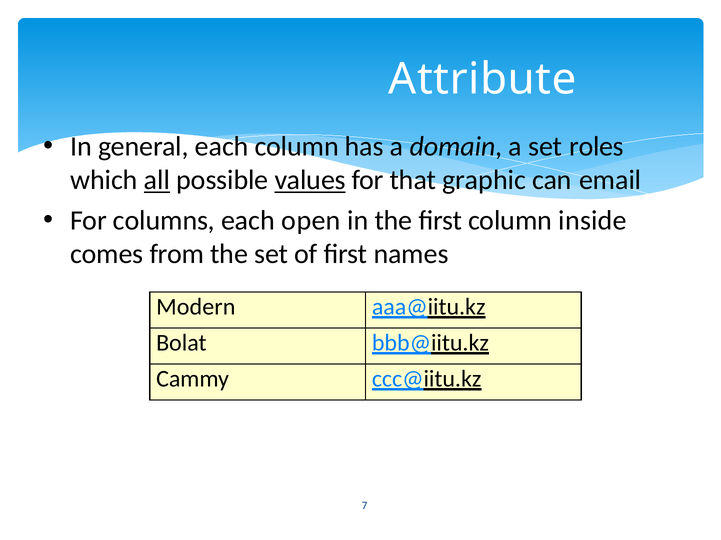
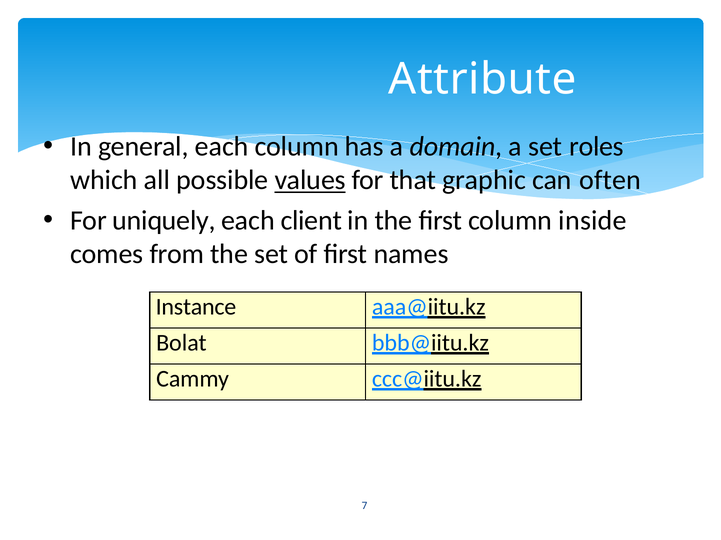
all underline: present -> none
email: email -> often
columns: columns -> uniquely
open: open -> client
Modern: Modern -> Instance
